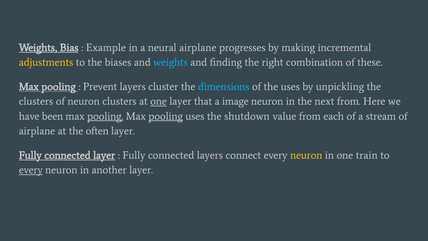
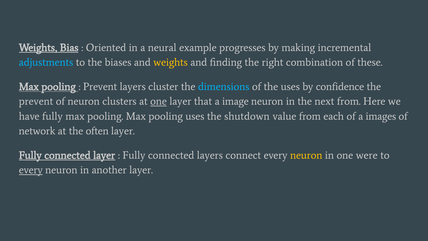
Example: Example -> Oriented
neural airplane: airplane -> example
adjustments colour: yellow -> light blue
weights at (171, 62) colour: light blue -> yellow
unpickling: unpickling -> confidence
clusters at (36, 101): clusters -> prevent
have been: been -> fully
pooling at (105, 116) underline: present -> none
pooling at (166, 116) underline: present -> none
stream: stream -> images
airplane at (37, 131): airplane -> network
train: train -> were
